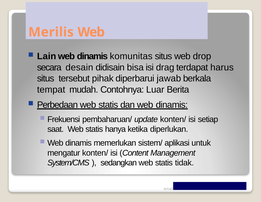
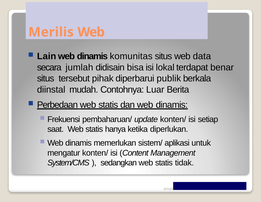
drop: drop -> data
desain: desain -> jumlah
drag: drag -> lokal
harus: harus -> benar
jawab: jawab -> publik
tempat: tempat -> diinstal
